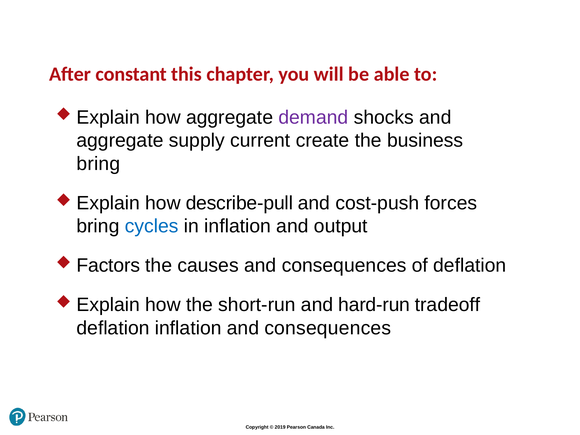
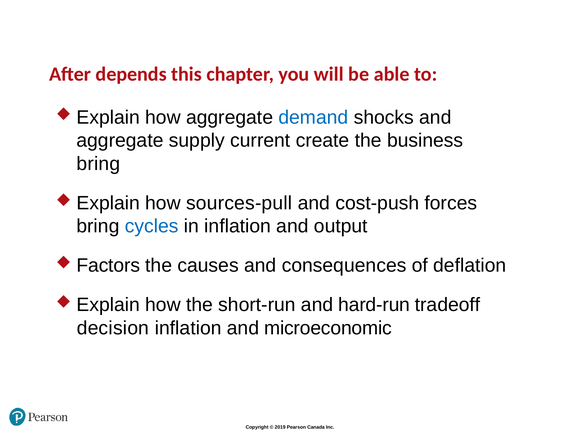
constant: constant -> depends
demand colour: purple -> blue
describe-pull: describe-pull -> sources-pull
deflation at (113, 328): deflation -> decision
inflation and consequences: consequences -> microeconomic
